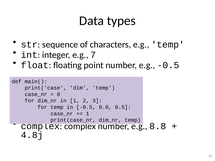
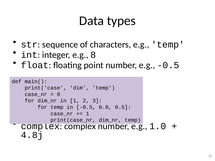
7: 7 -> 8
8.8: 8.8 -> 1.0
